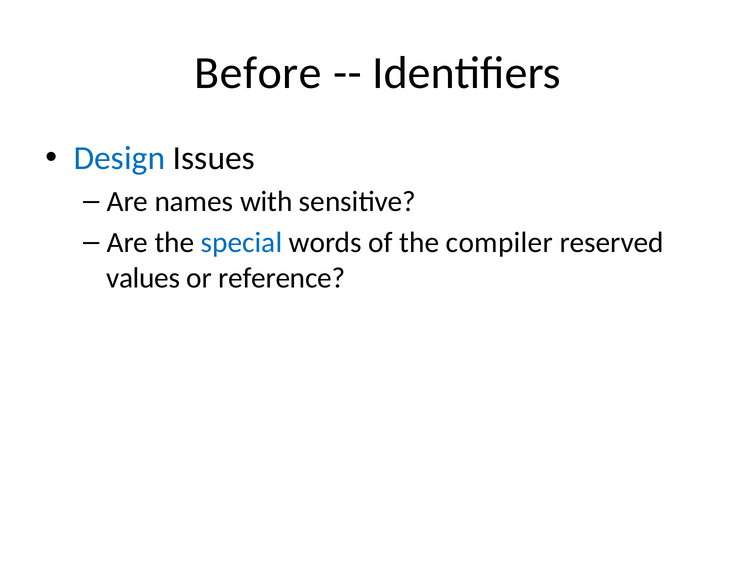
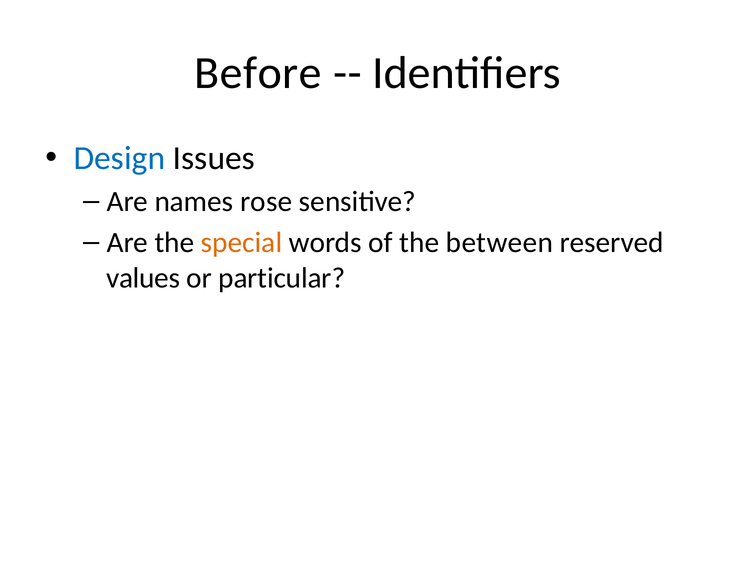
with: with -> rose
special colour: blue -> orange
compiler: compiler -> between
reference: reference -> particular
